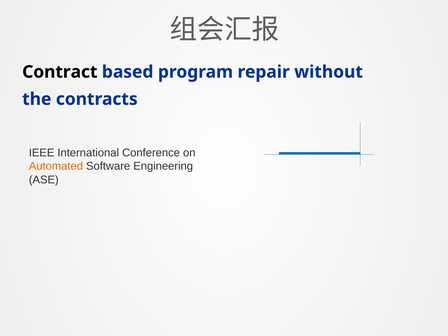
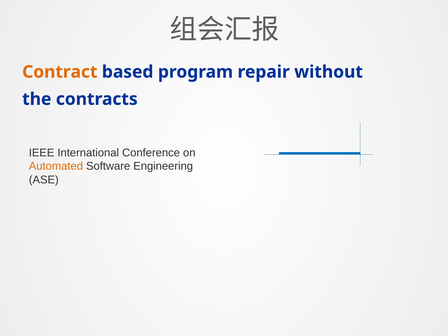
Contract colour: black -> orange
